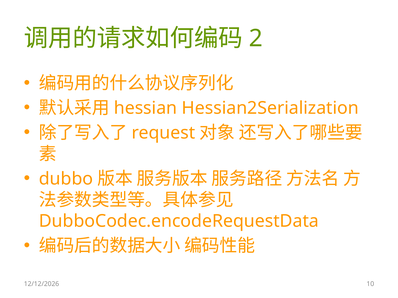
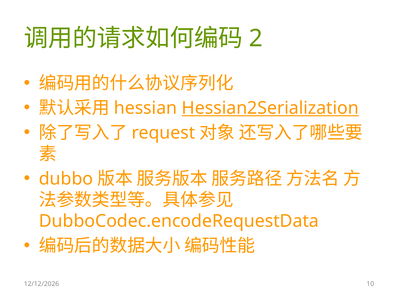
Hessian2Serialization underline: none -> present
